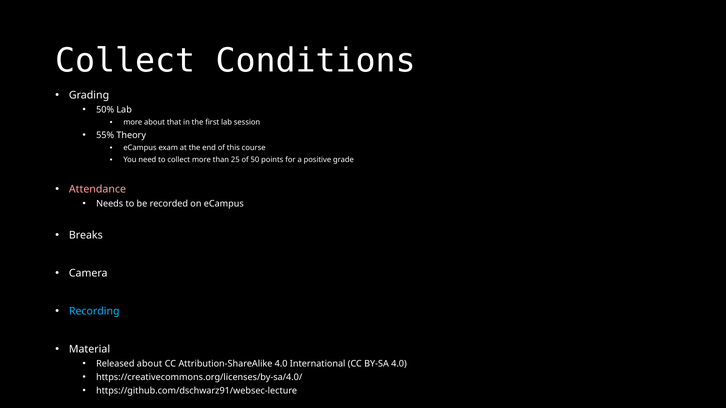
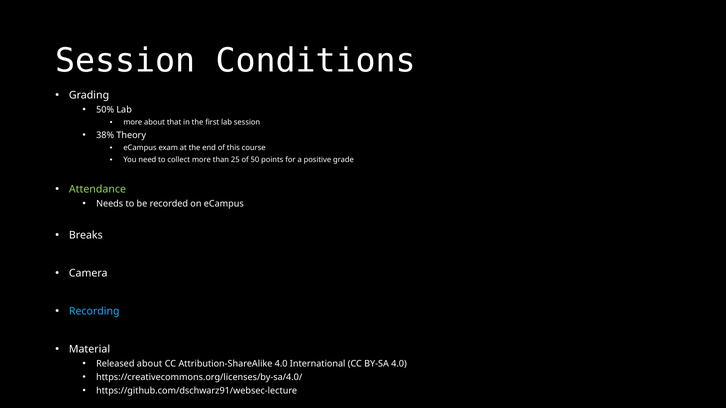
Collect at (125, 61): Collect -> Session
55%: 55% -> 38%
Attendance colour: pink -> light green
